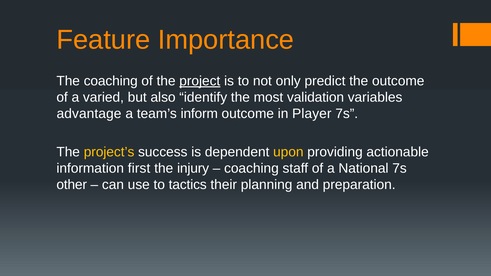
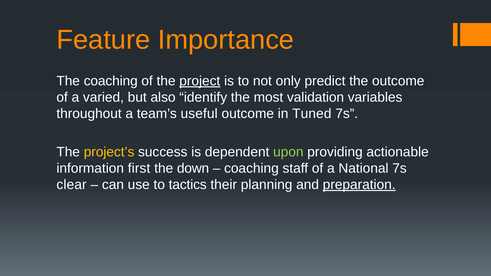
advantage: advantage -> throughout
inform: inform -> useful
Player: Player -> Tuned
upon colour: yellow -> light green
injury: injury -> down
other: other -> clear
preparation underline: none -> present
